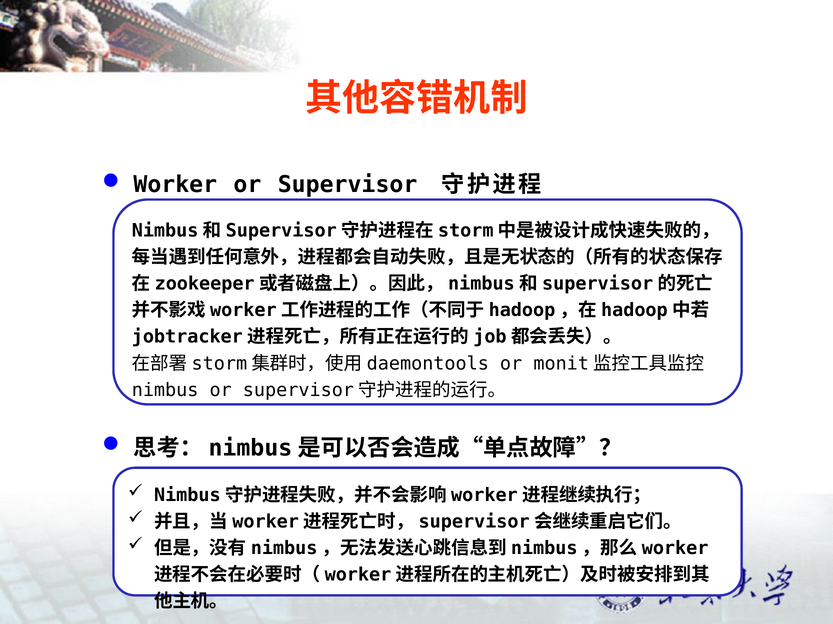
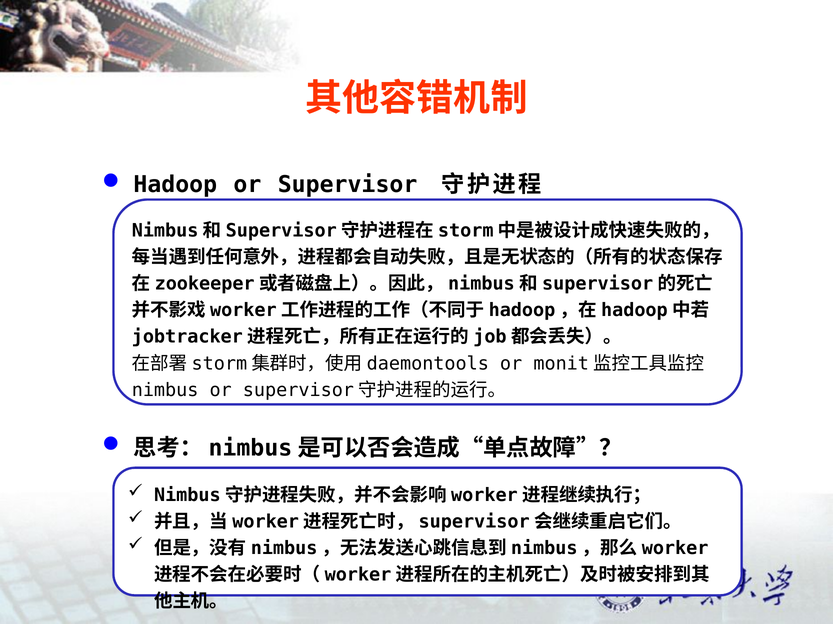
Worker: Worker -> Hadoop
